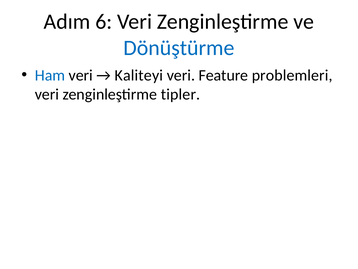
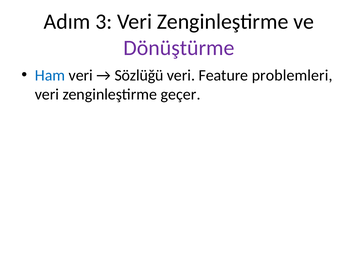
6: 6 -> 3
Dönüştürme colour: blue -> purple
Kaliteyi: Kaliteyi -> Sözlüğü
tipler: tipler -> geçer
